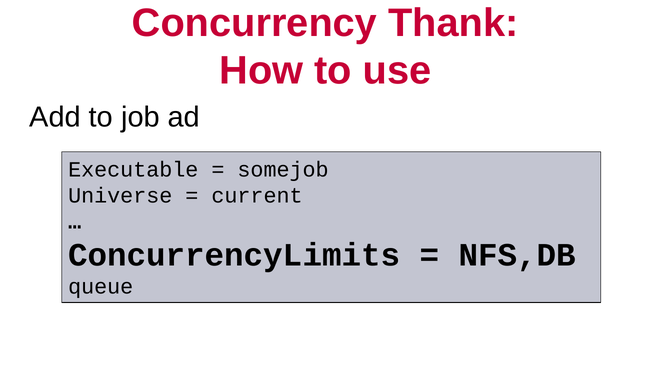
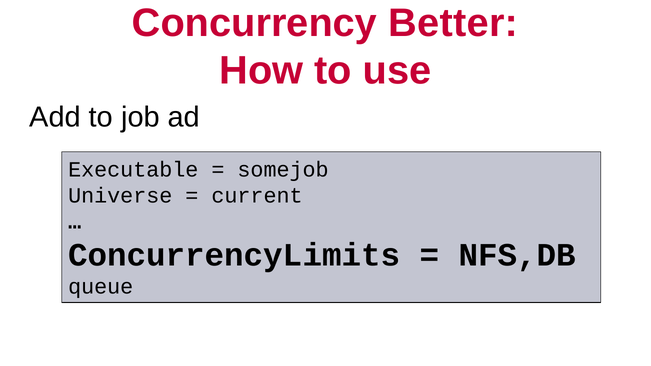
Thank: Thank -> Better
